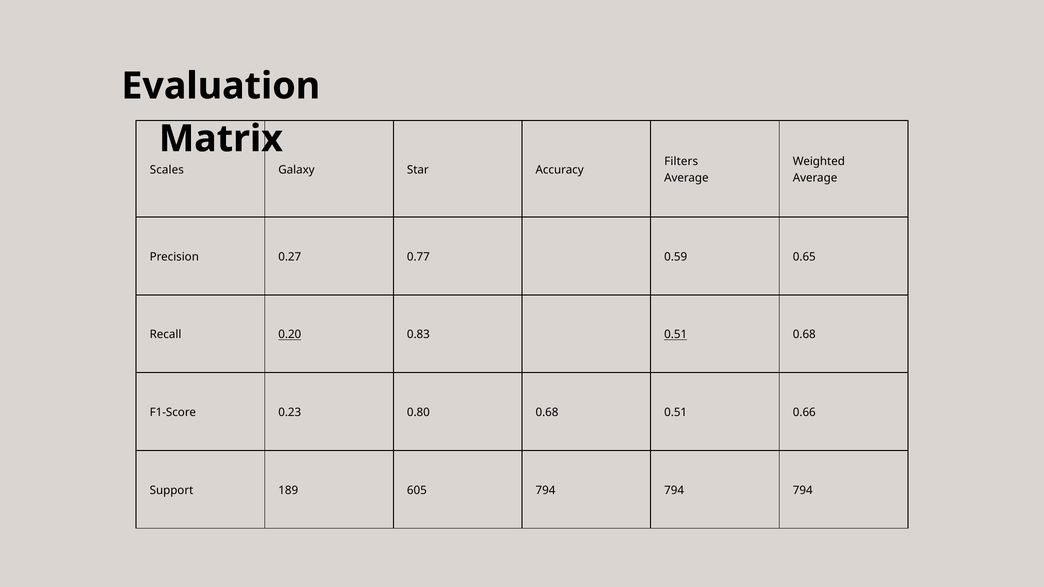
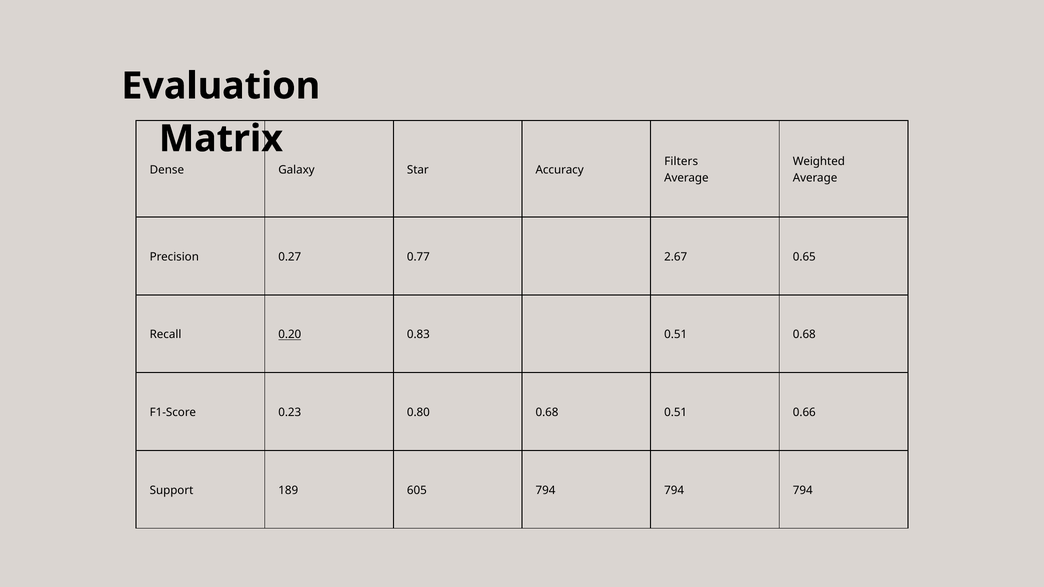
Scales: Scales -> Dense
0.59: 0.59 -> 2.67
0.51 at (676, 335) underline: present -> none
